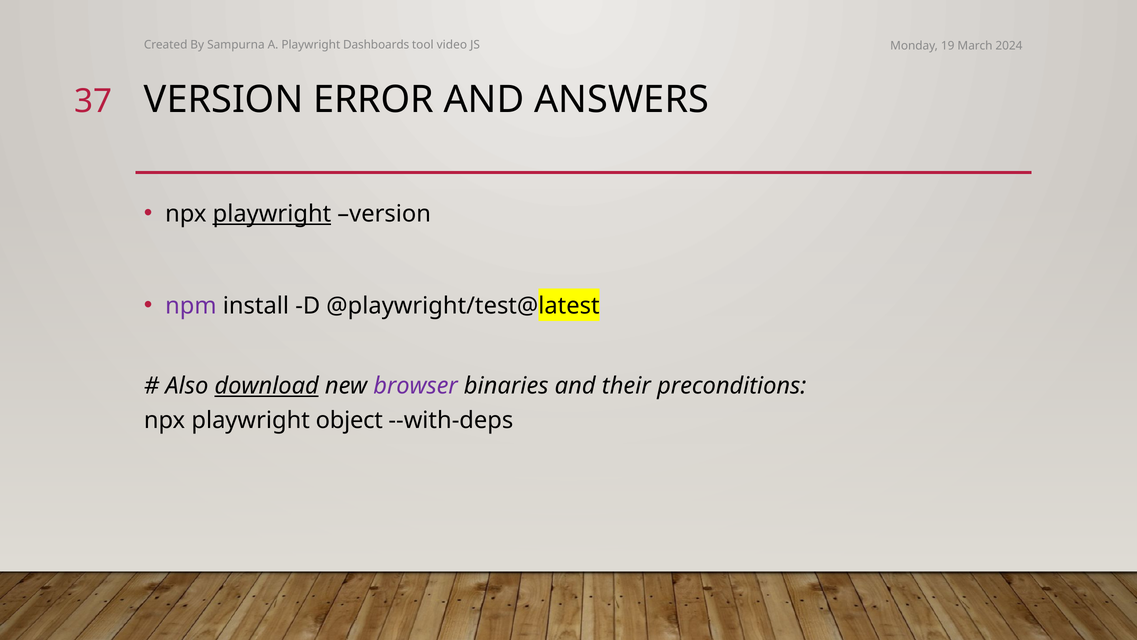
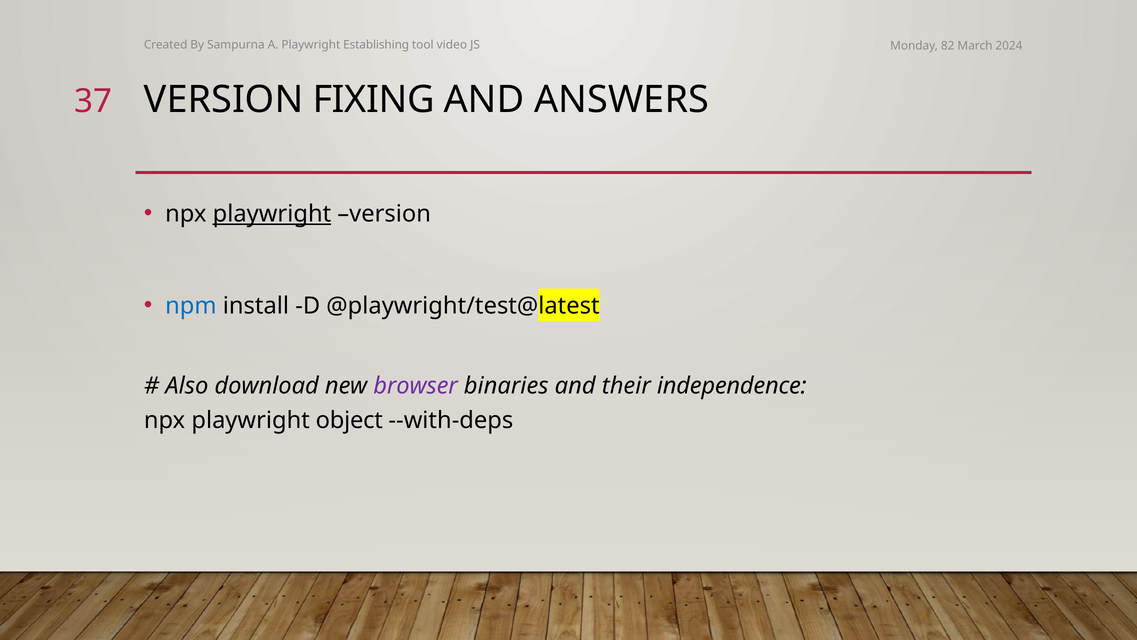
Dashboards: Dashboards -> Establishing
19: 19 -> 82
ERROR: ERROR -> FIXING
npm colour: purple -> blue
download underline: present -> none
preconditions: preconditions -> independence
